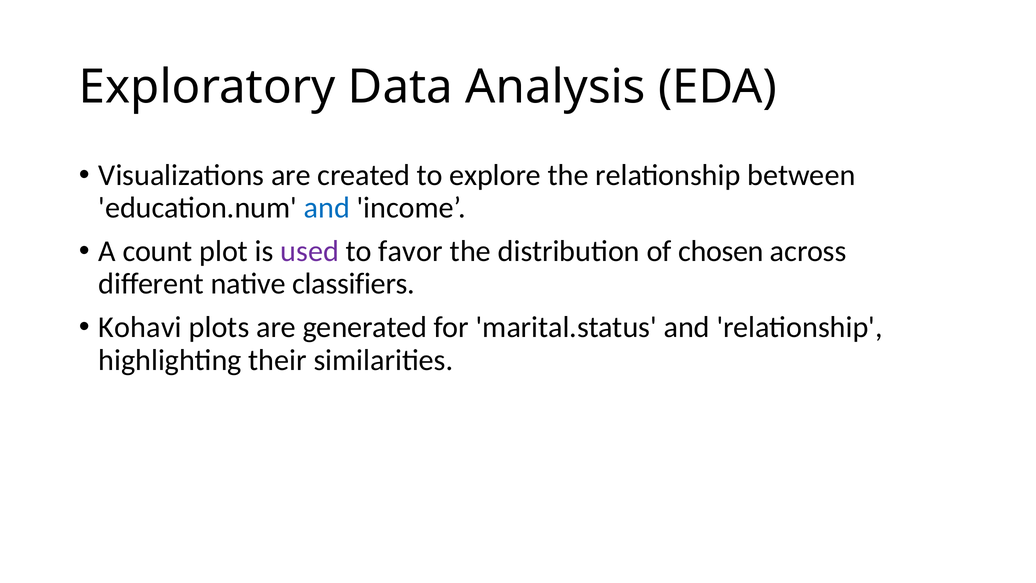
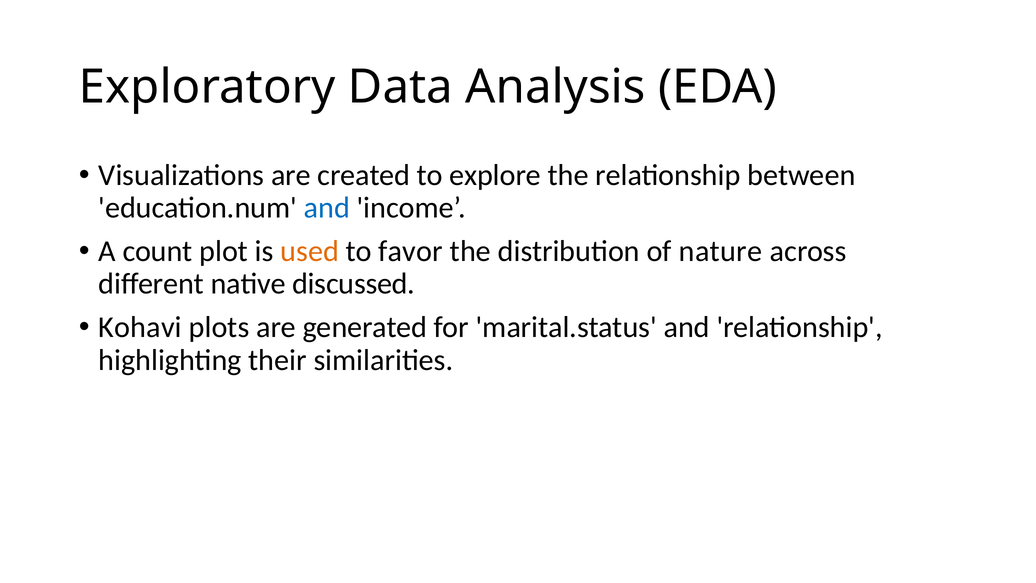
used colour: purple -> orange
chosen: chosen -> nature
classifiers: classifiers -> discussed
